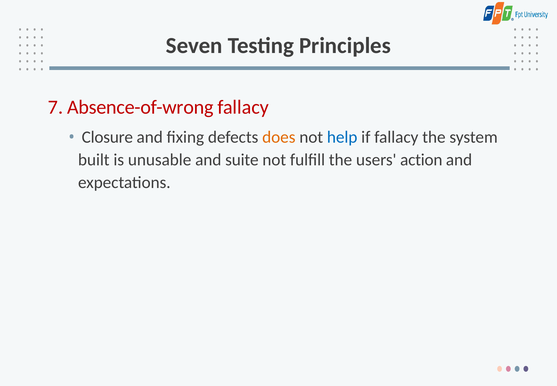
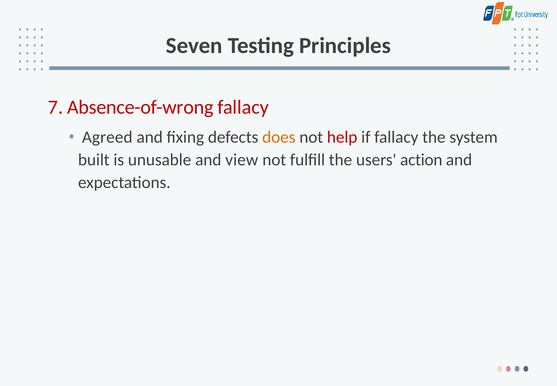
Closure: Closure -> Agreed
help colour: blue -> red
suite: suite -> view
